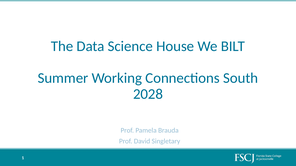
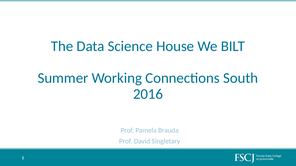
2028: 2028 -> 2016
